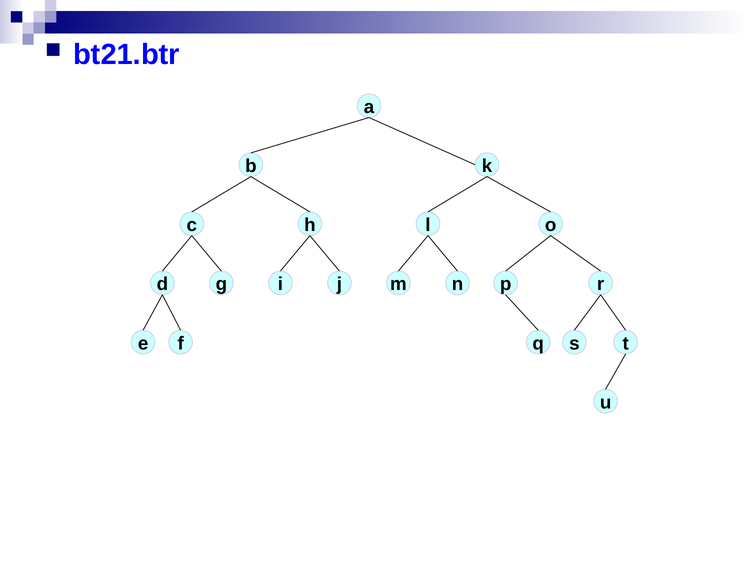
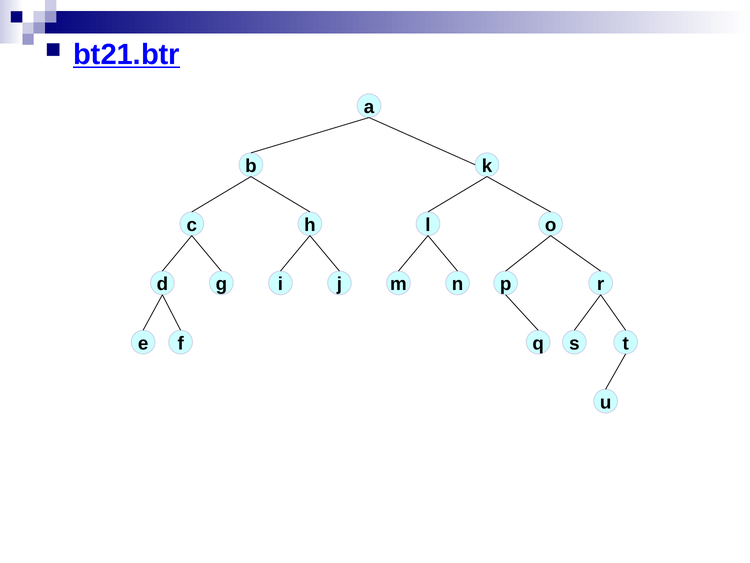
bt21.btr underline: none -> present
